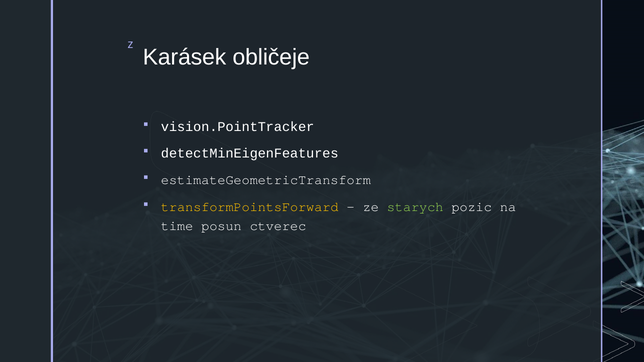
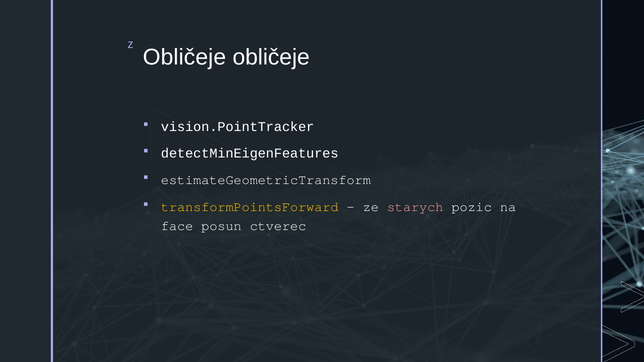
Karásek at (185, 57): Karásek -> Obličeje
starych colour: light green -> pink
time: time -> face
